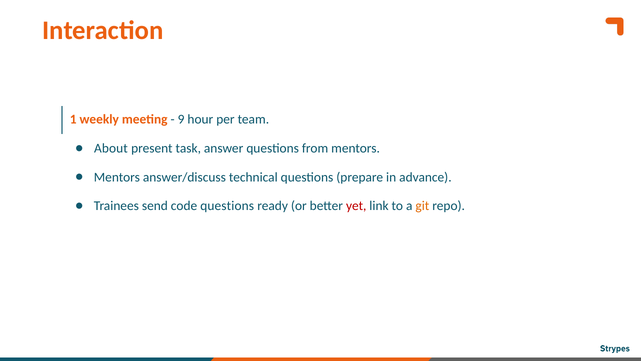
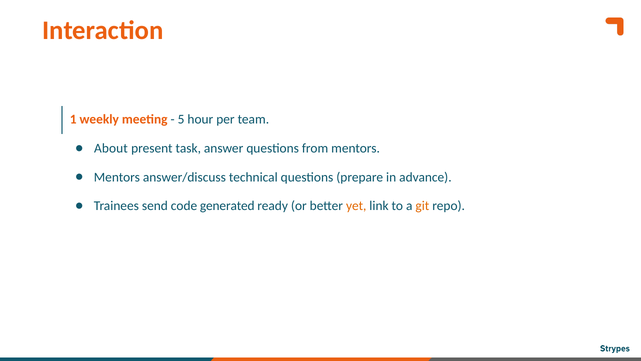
9: 9 -> 5
code questions: questions -> generated
yet colour: red -> orange
